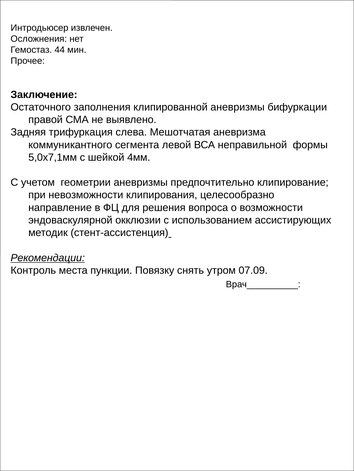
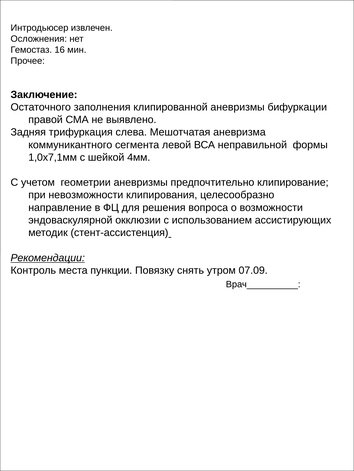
44: 44 -> 16
5,0х7,1мм: 5,0х7,1мм -> 1,0х7,1мм
